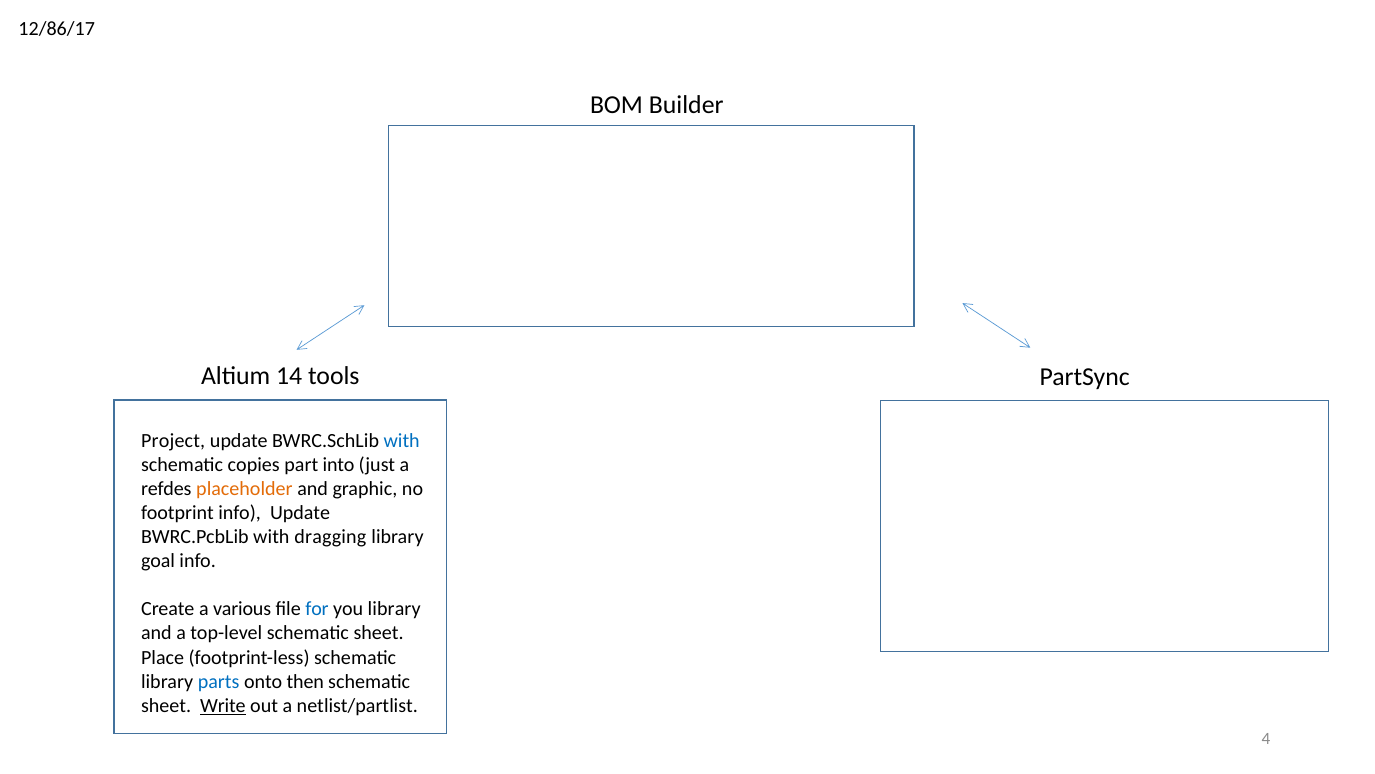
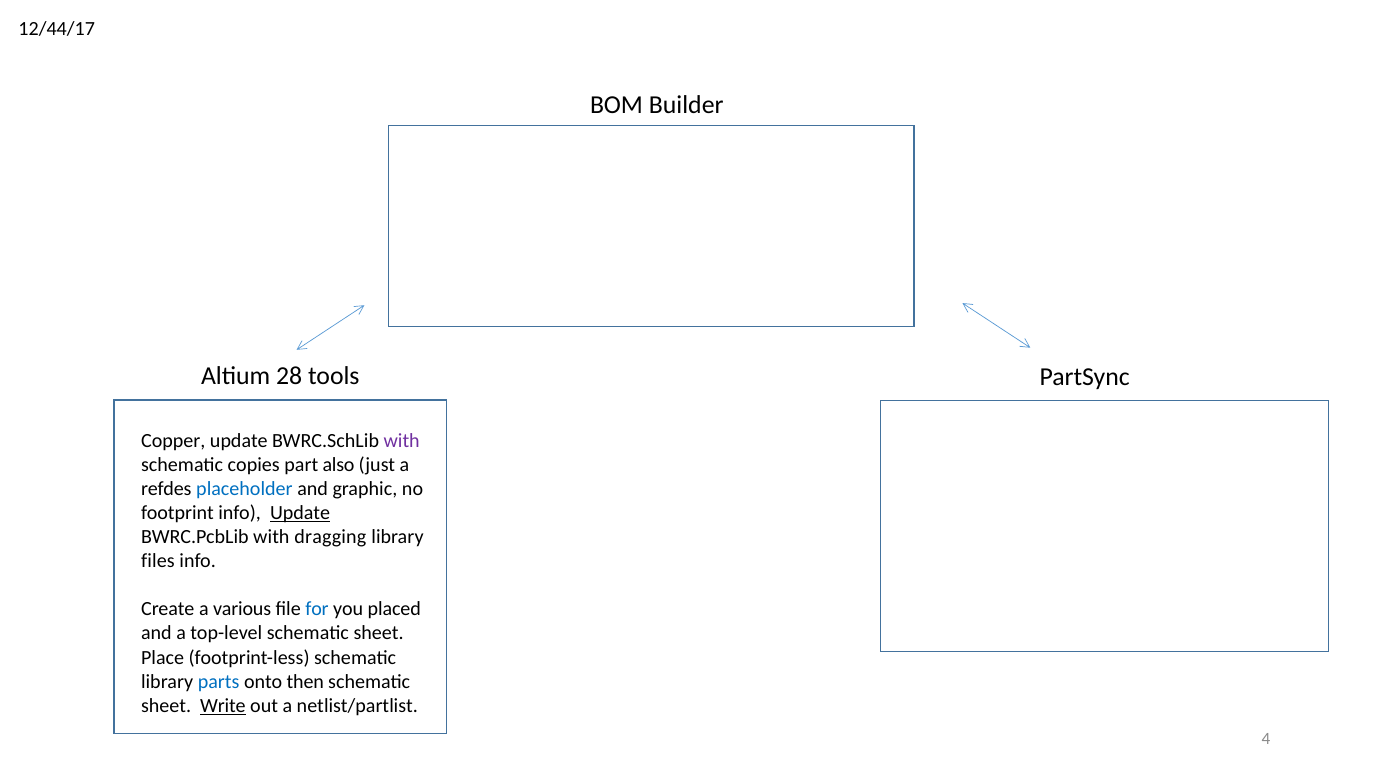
12/86/17: 12/86/17 -> 12/44/17
14: 14 -> 28
Project: Project -> Copper
with at (402, 440) colour: blue -> purple
into: into -> also
placeholder colour: orange -> blue
Update at (300, 512) underline: none -> present
goal: goal -> files
you library: library -> placed
